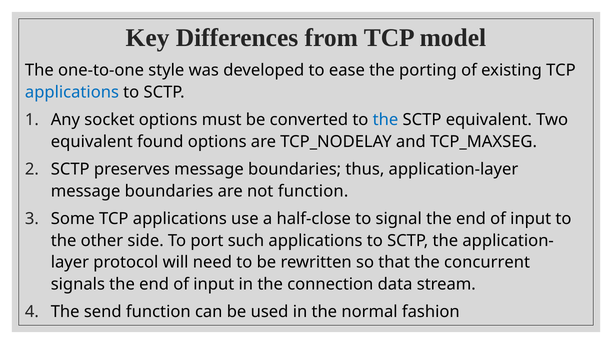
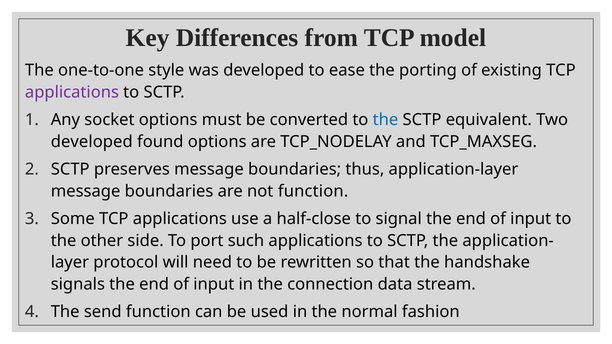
applications at (72, 92) colour: blue -> purple
equivalent at (92, 142): equivalent -> developed
concurrent: concurrent -> handshake
